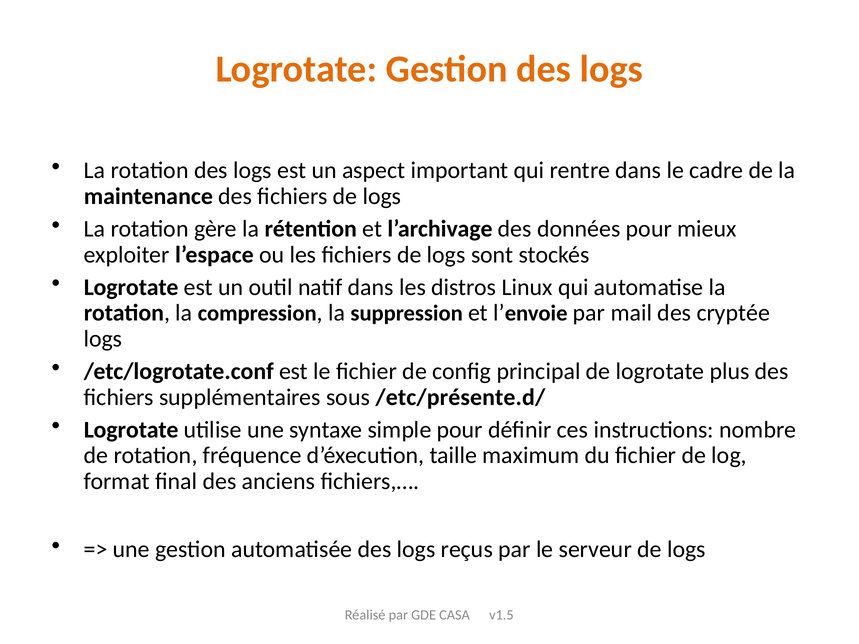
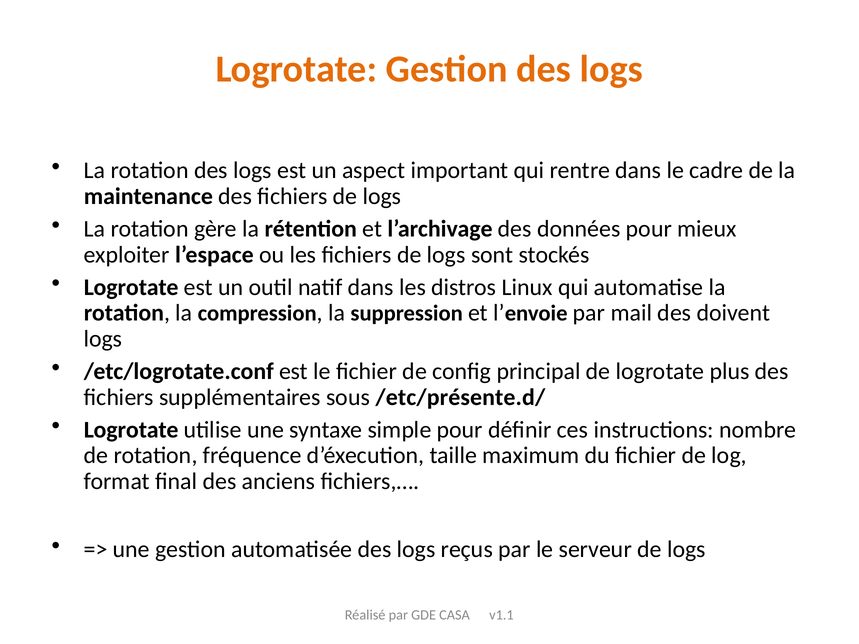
cryptée: cryptée -> doivent
v1.5: v1.5 -> v1.1
